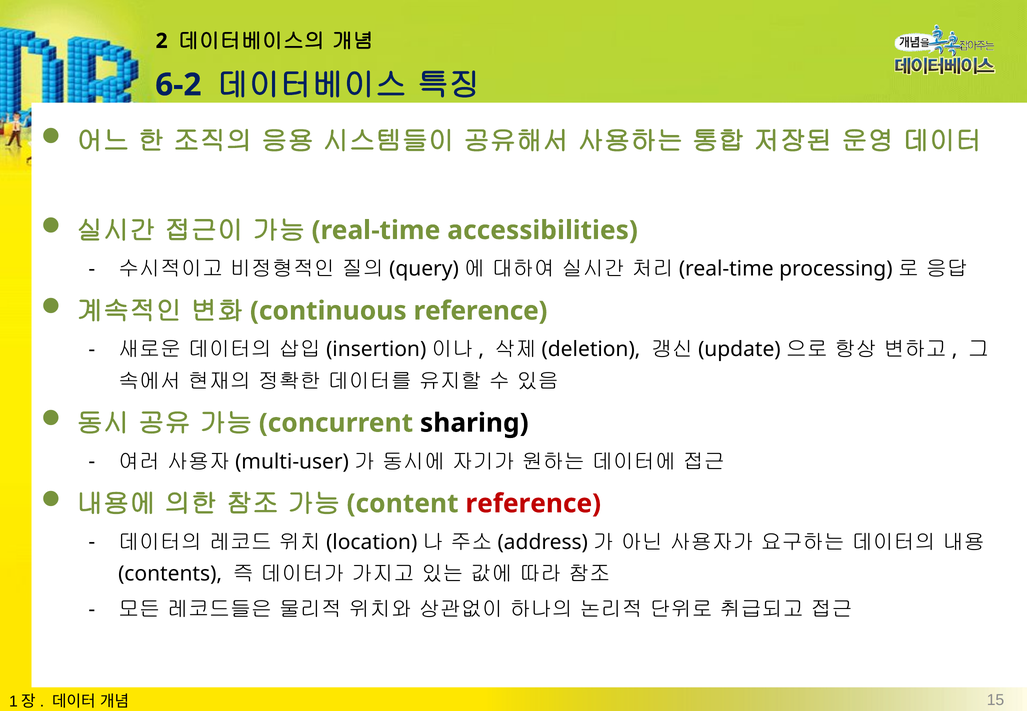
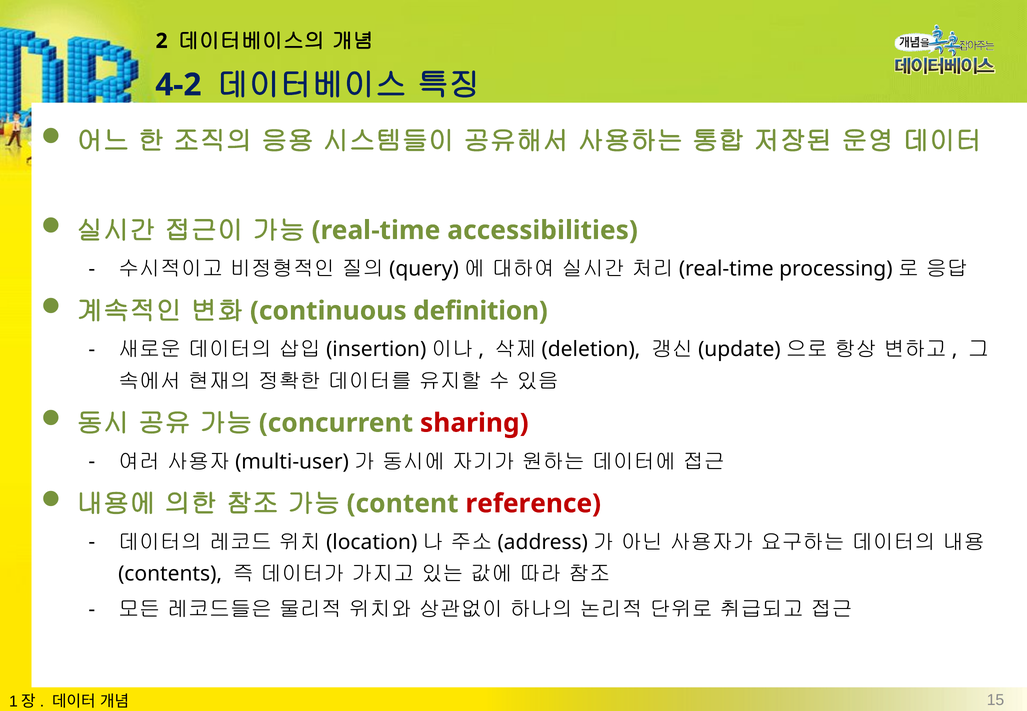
6-2: 6-2 -> 4-2
reference at (480, 311): reference -> definition
sharing colour: black -> red
